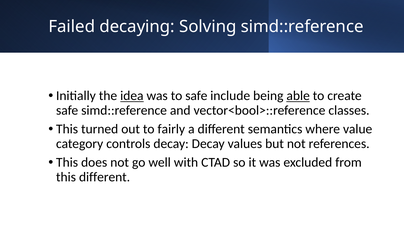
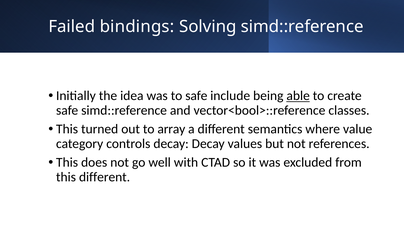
decaying: decaying -> bindings
idea underline: present -> none
fairly: fairly -> array
